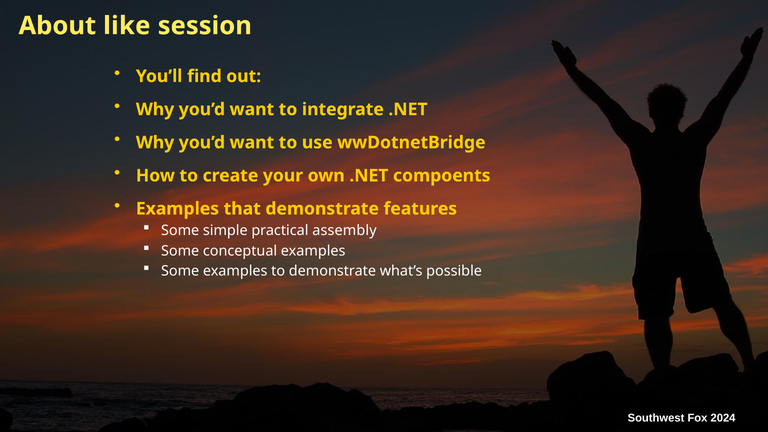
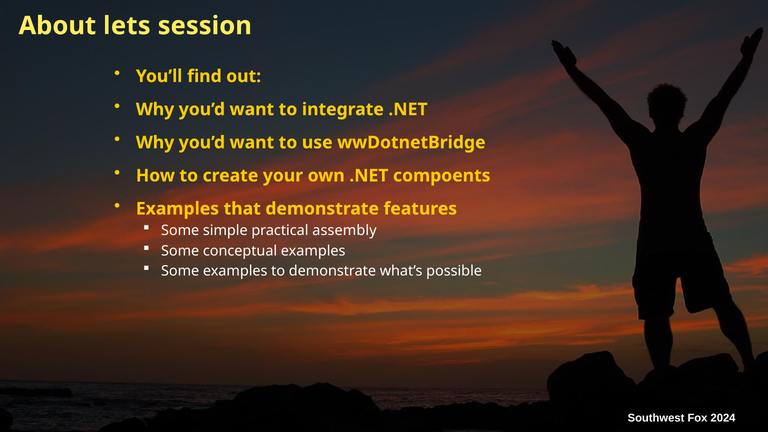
like: like -> lets
